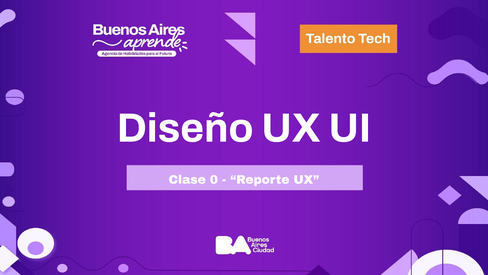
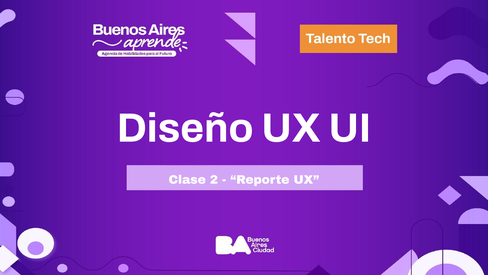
0: 0 -> 2
